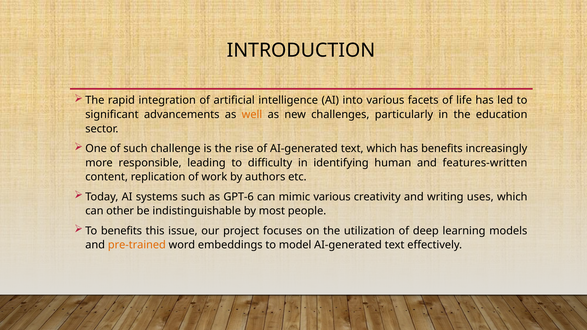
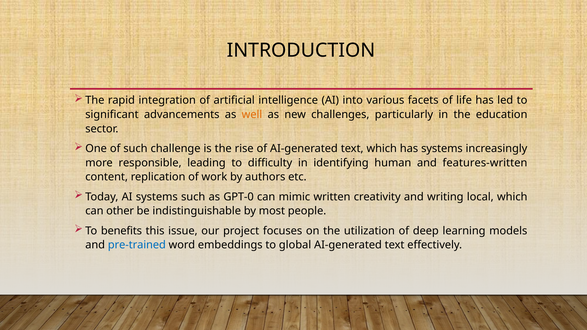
has benefits: benefits -> systems
GPT-6: GPT-6 -> GPT-0
mimic various: various -> written
uses: uses -> local
pre-trained colour: orange -> blue
model: model -> global
